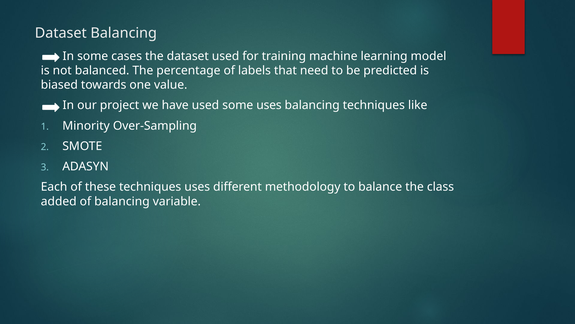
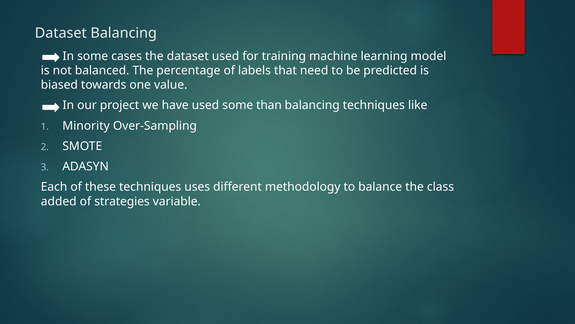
some uses: uses -> than
of balancing: balancing -> strategies
